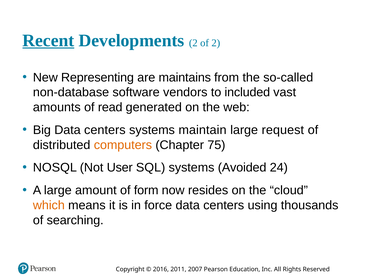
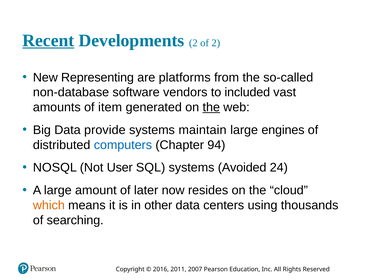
maintains: maintains -> platforms
read: read -> item
the at (211, 107) underline: none -> present
Big Data centers: centers -> provide
request: request -> engines
computers colour: orange -> blue
75: 75 -> 94
form: form -> later
force: force -> other
